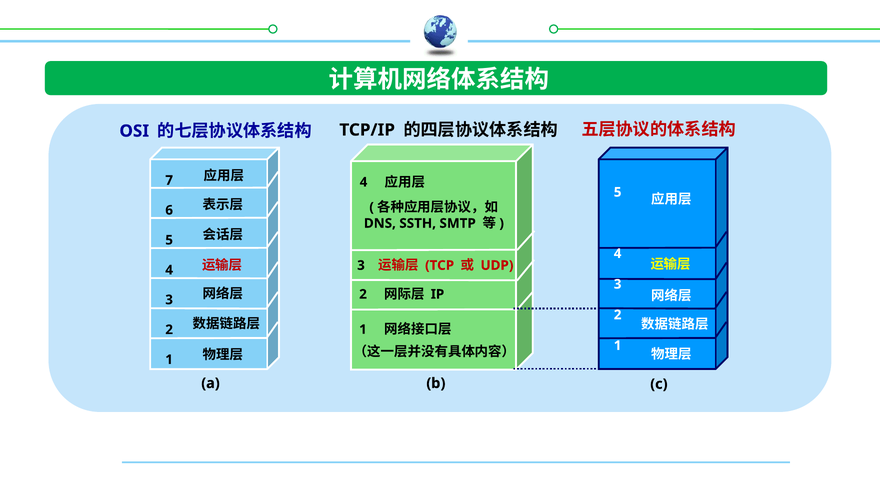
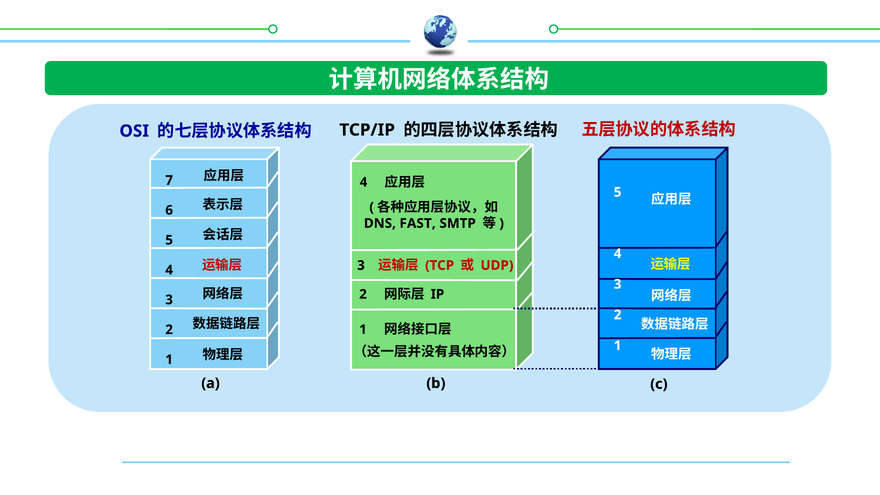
SSTH: SSTH -> FAST
